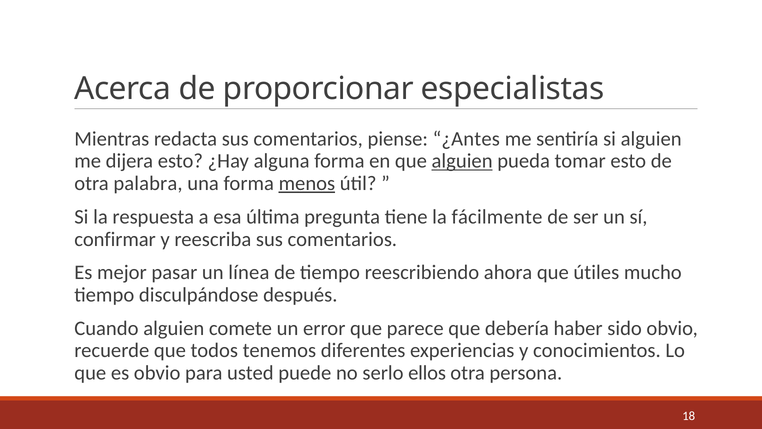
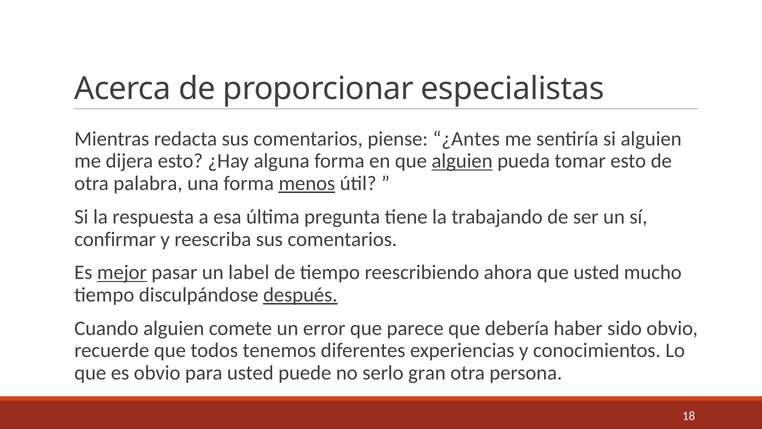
fácilmente: fácilmente -> trabajando
mejor underline: none -> present
línea: línea -> label
que útiles: útiles -> usted
después underline: none -> present
ellos: ellos -> gran
